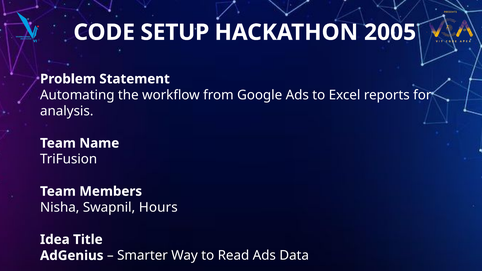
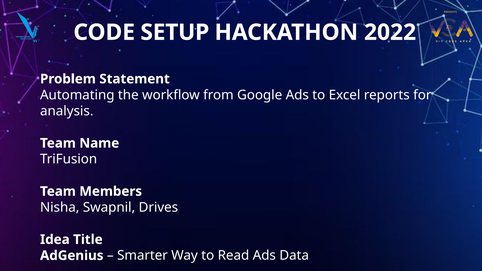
2005: 2005 -> 2022
Hours: Hours -> Drives
